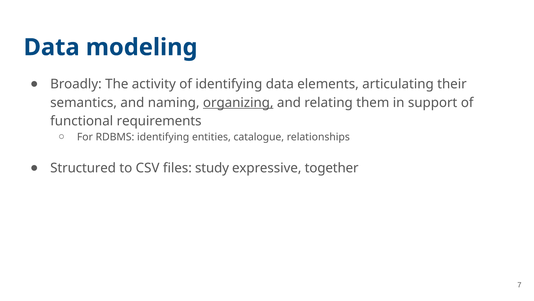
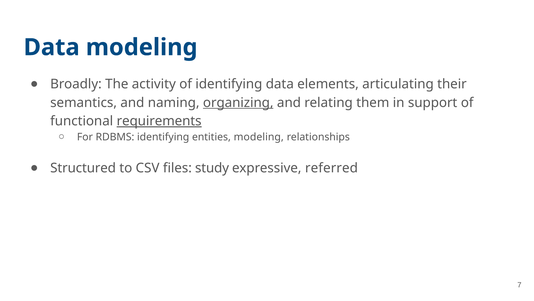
requirements underline: none -> present
entities catalogue: catalogue -> modeling
together: together -> referred
